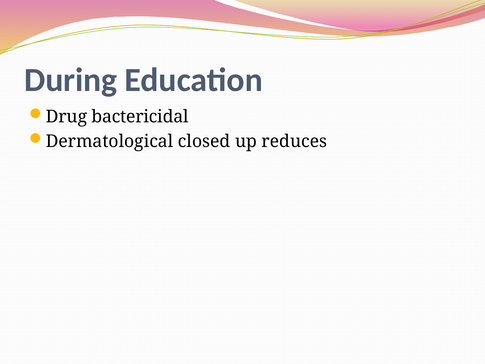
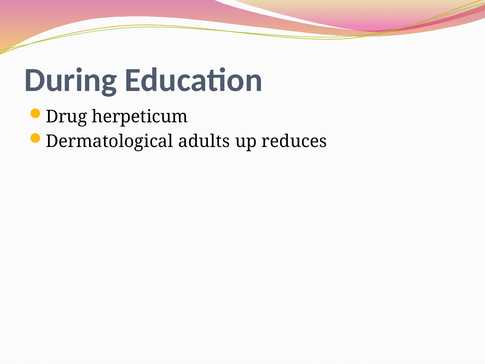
bactericidal: bactericidal -> herpeticum
closed: closed -> adults
